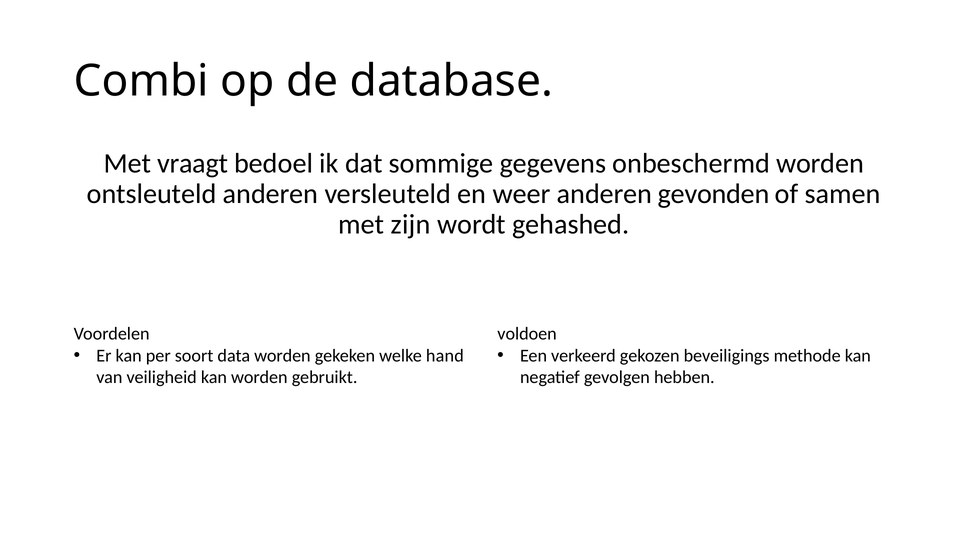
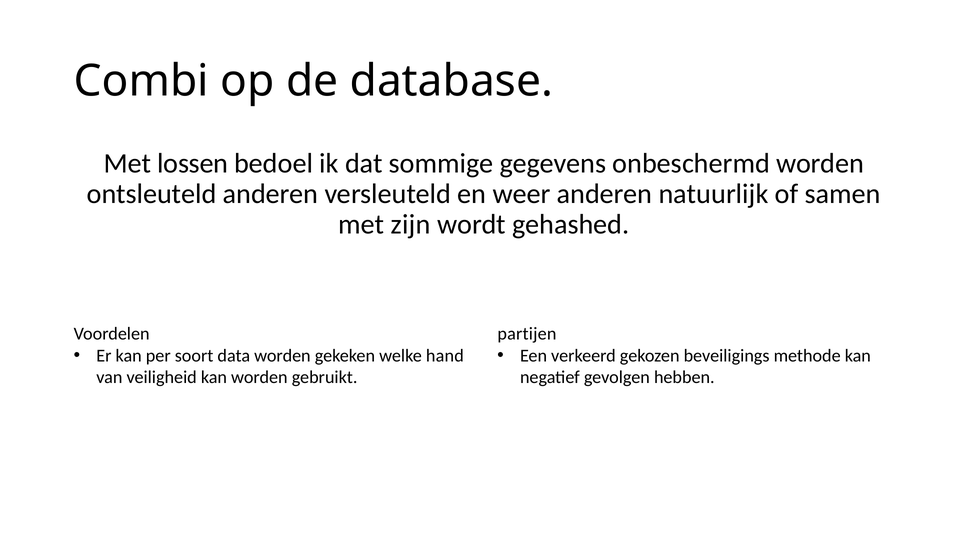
vraagt: vraagt -> lossen
gevonden: gevonden -> natuurlijk
voldoen: voldoen -> partijen
